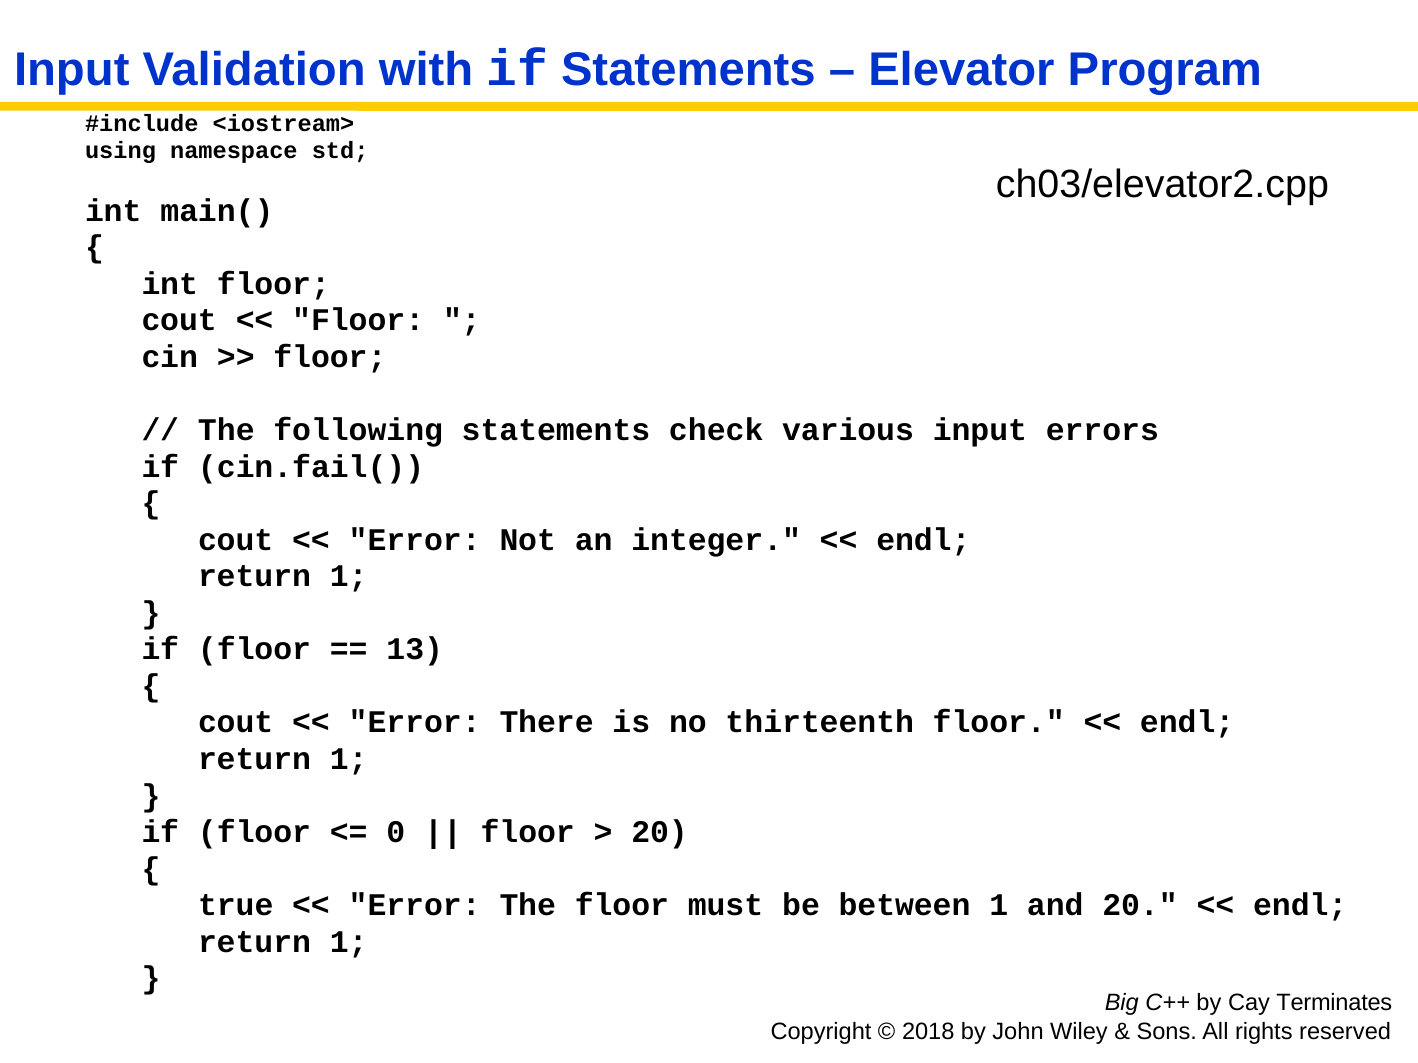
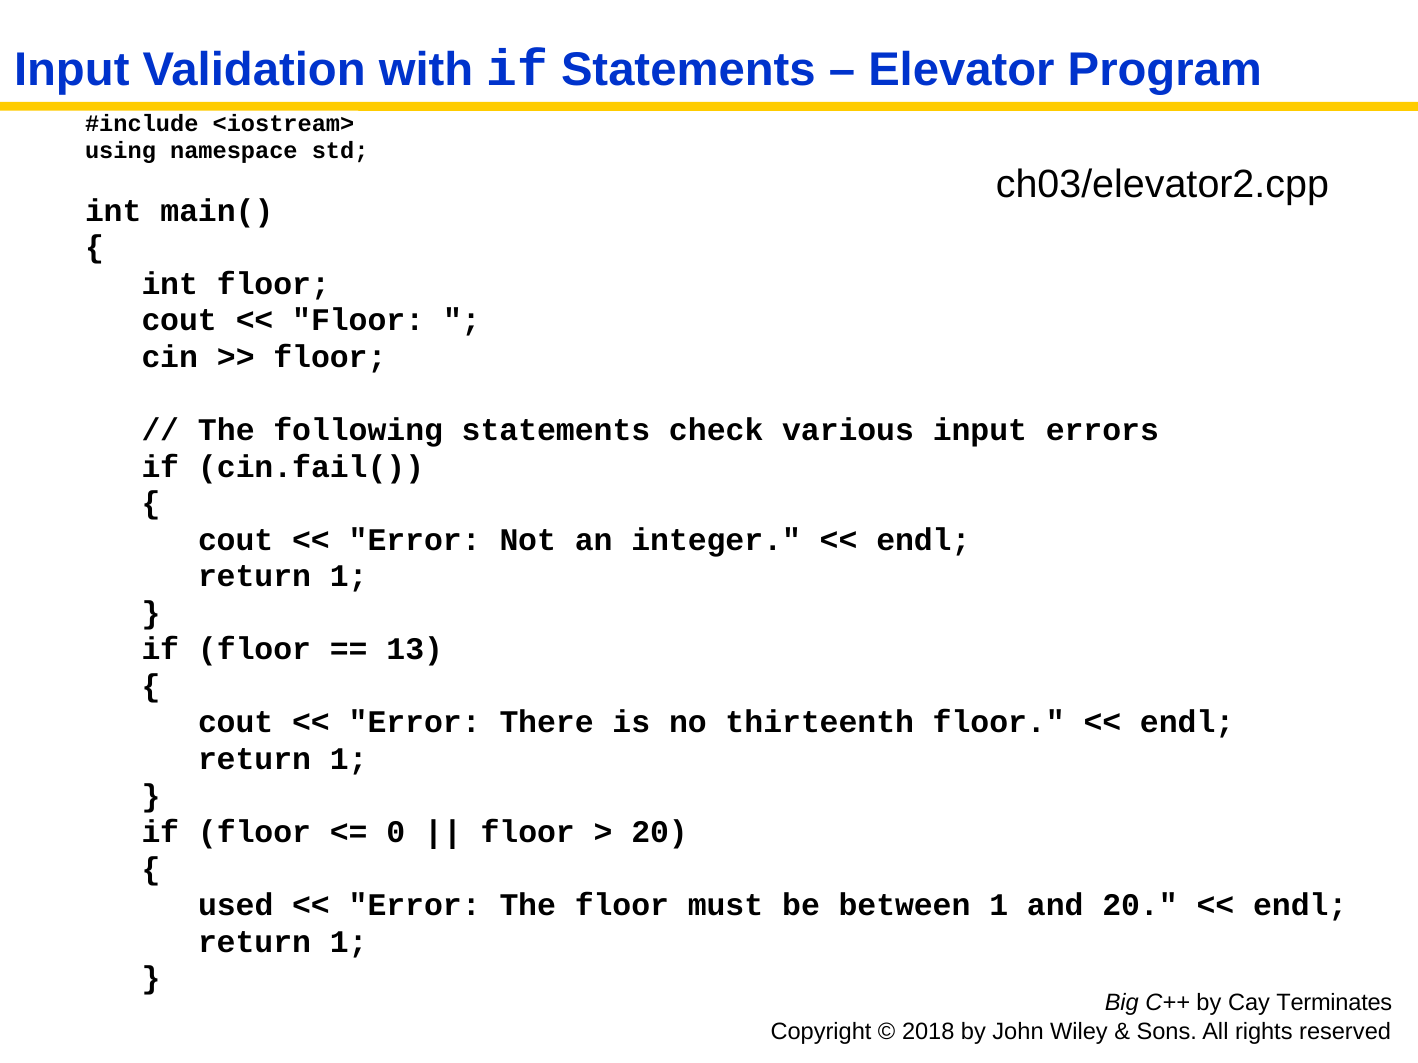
true: true -> used
